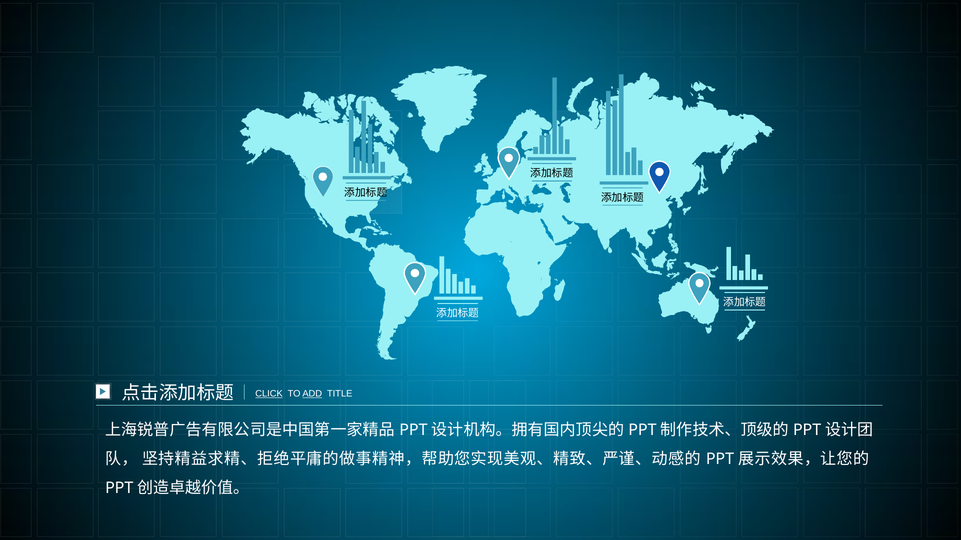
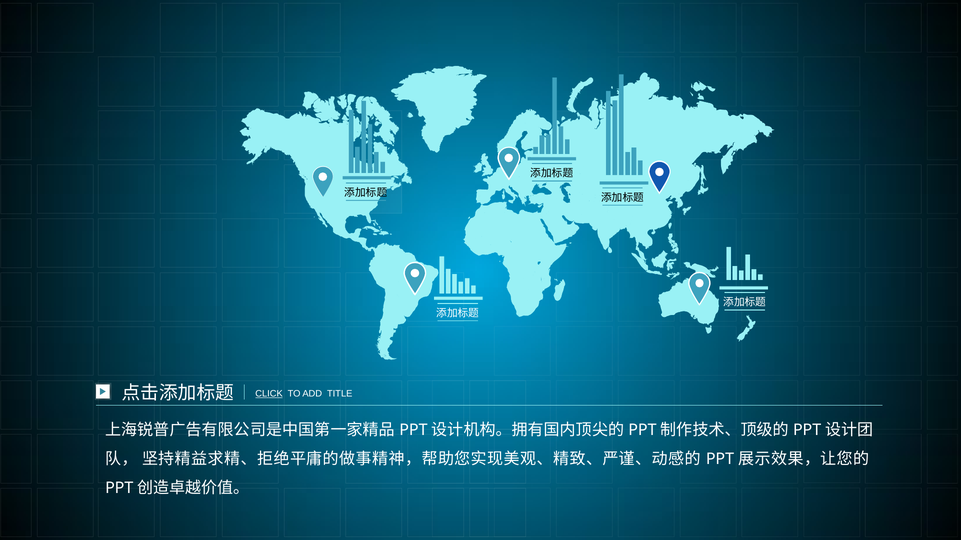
ADD underline: present -> none
